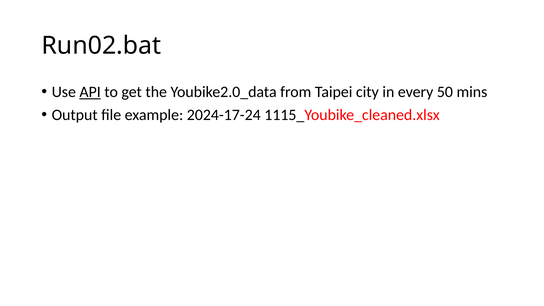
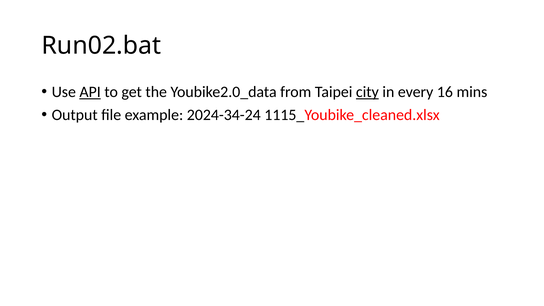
city underline: none -> present
50: 50 -> 16
2024-17-24: 2024-17-24 -> 2024-34-24
